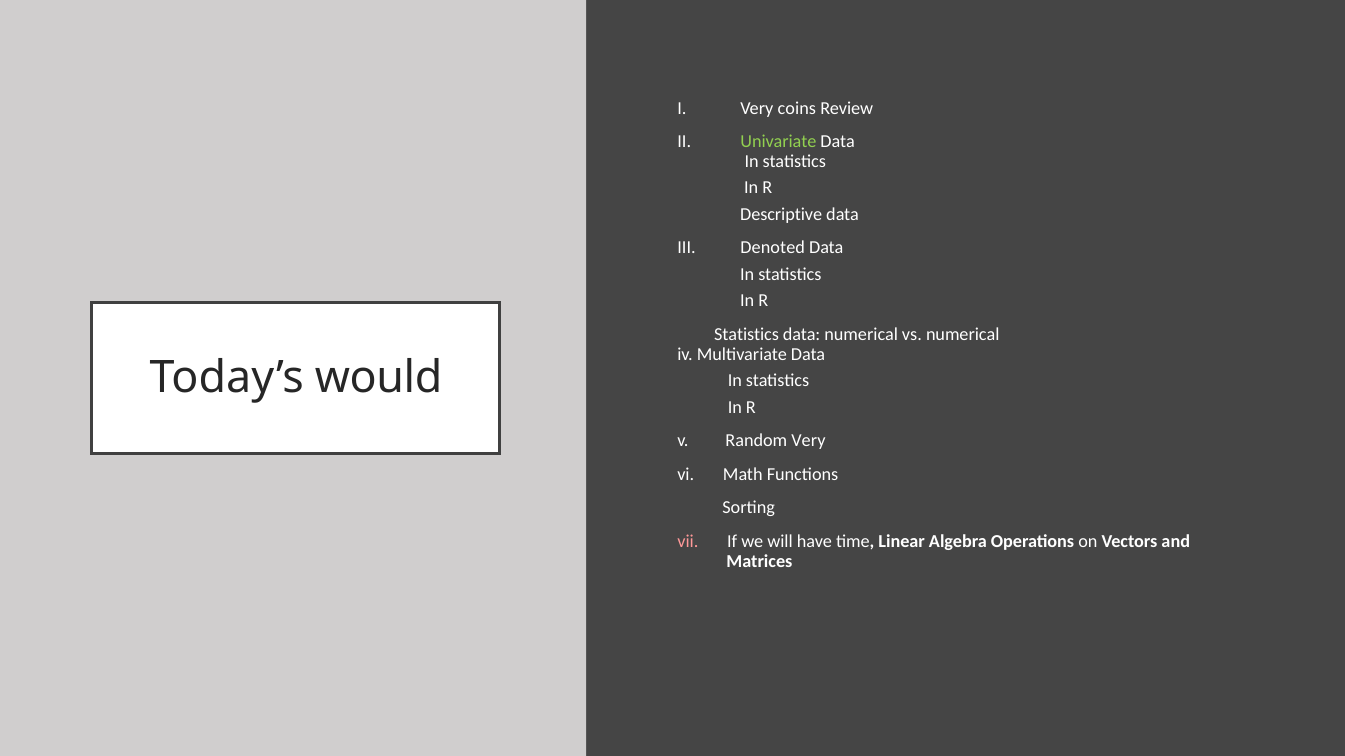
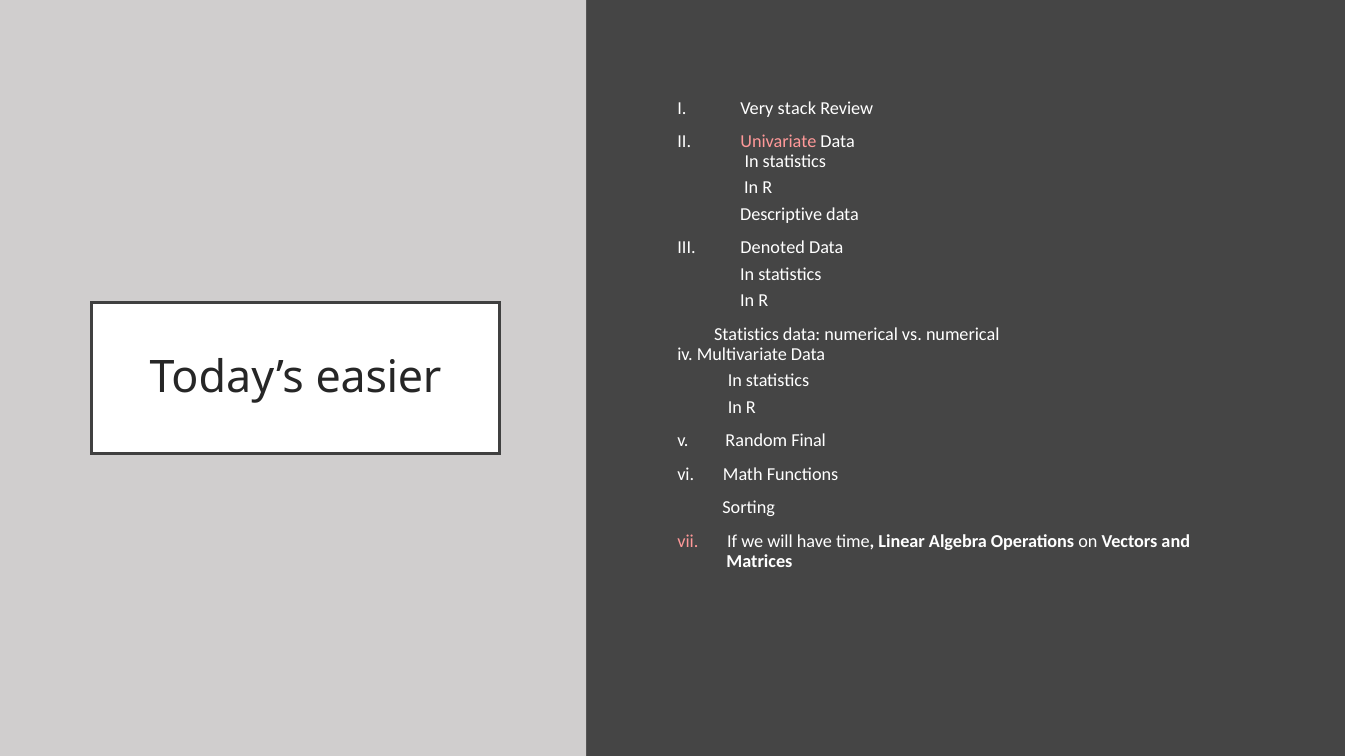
coins: coins -> stack
Univariate colour: light green -> pink
would: would -> easier
Random Very: Very -> Final
